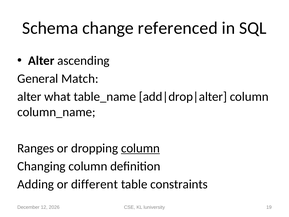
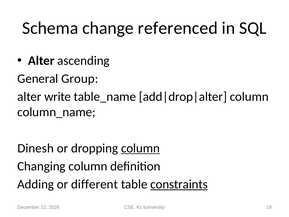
Match: Match -> Group
what: what -> write
Ranges: Ranges -> Dinesh
constraints underline: none -> present
